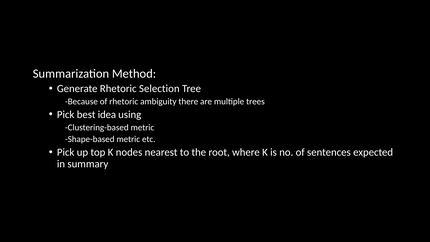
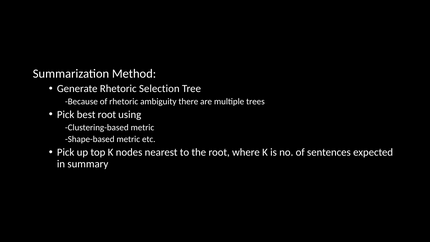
best idea: idea -> root
